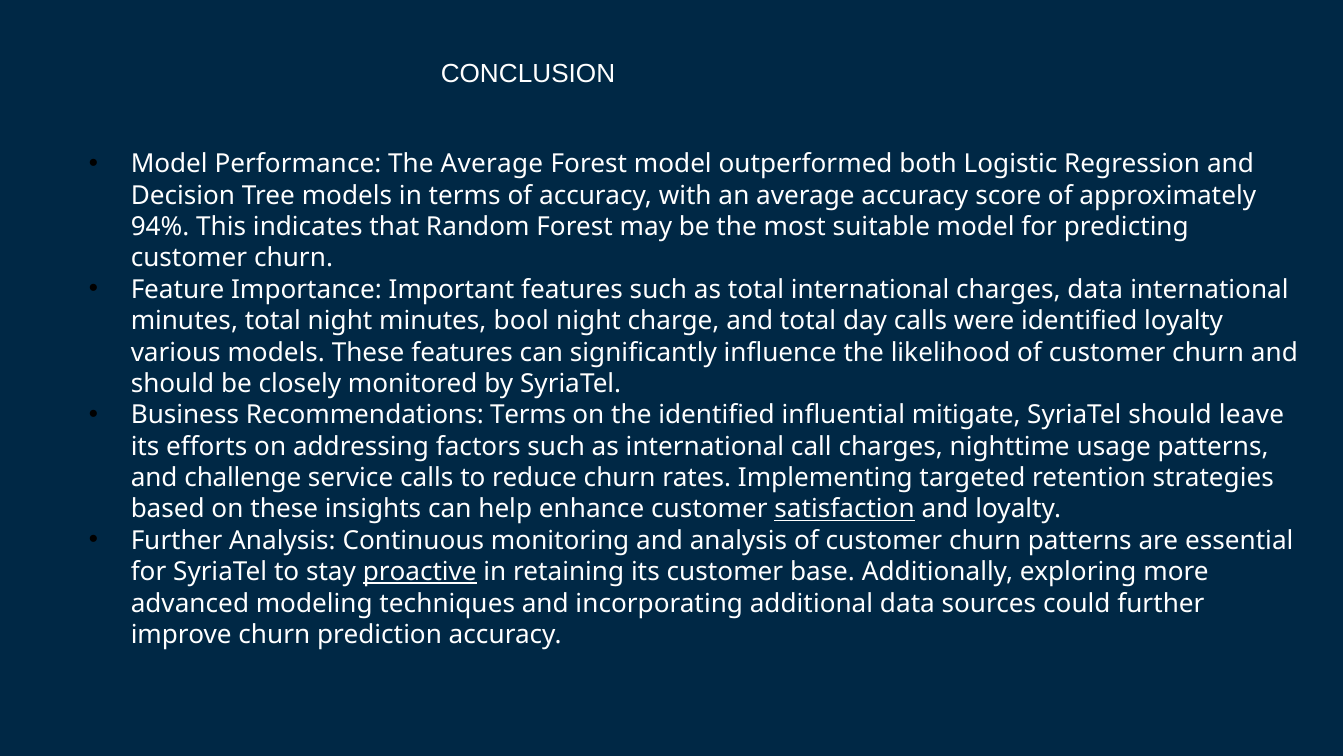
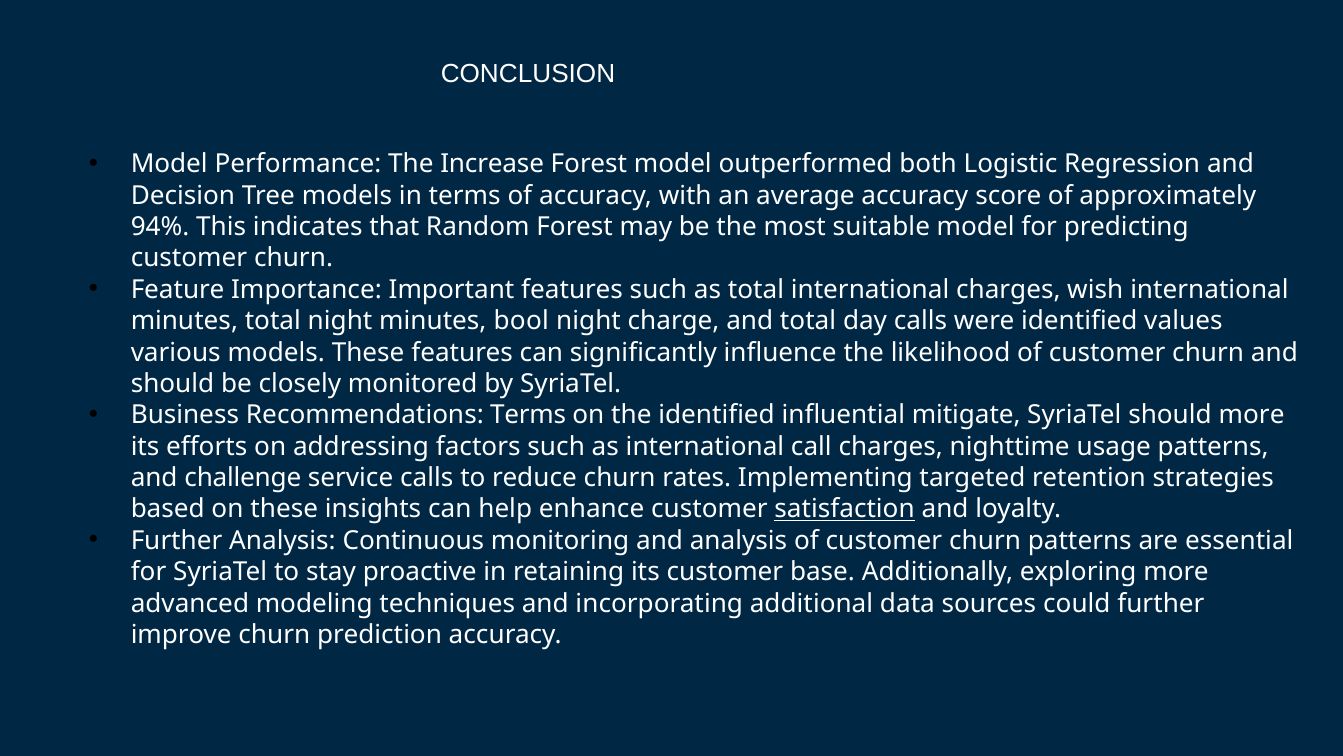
The Average: Average -> Increase
charges data: data -> wish
identified loyalty: loyalty -> values
should leave: leave -> more
proactive underline: present -> none
